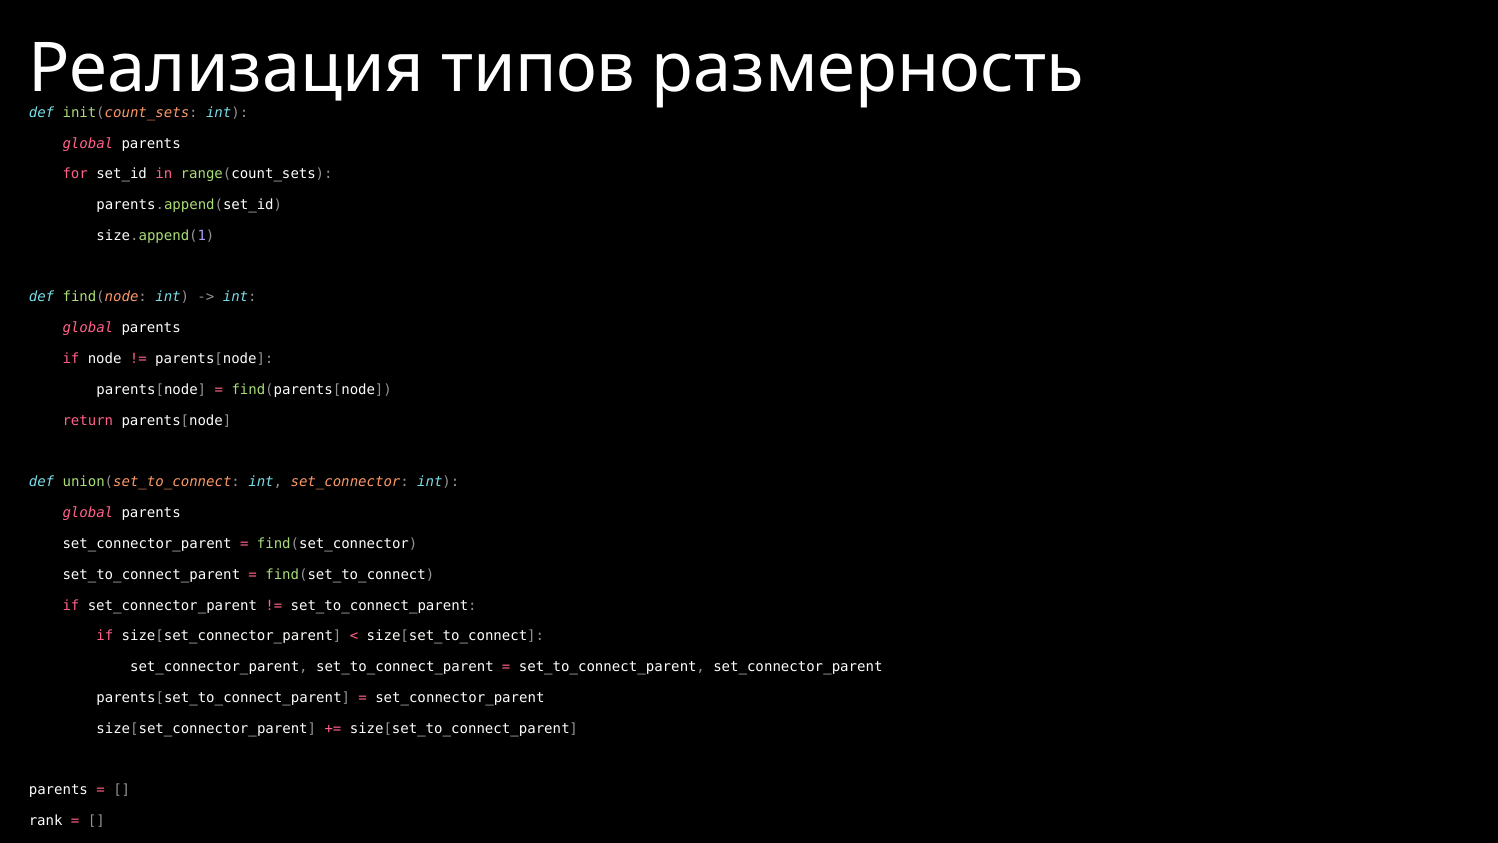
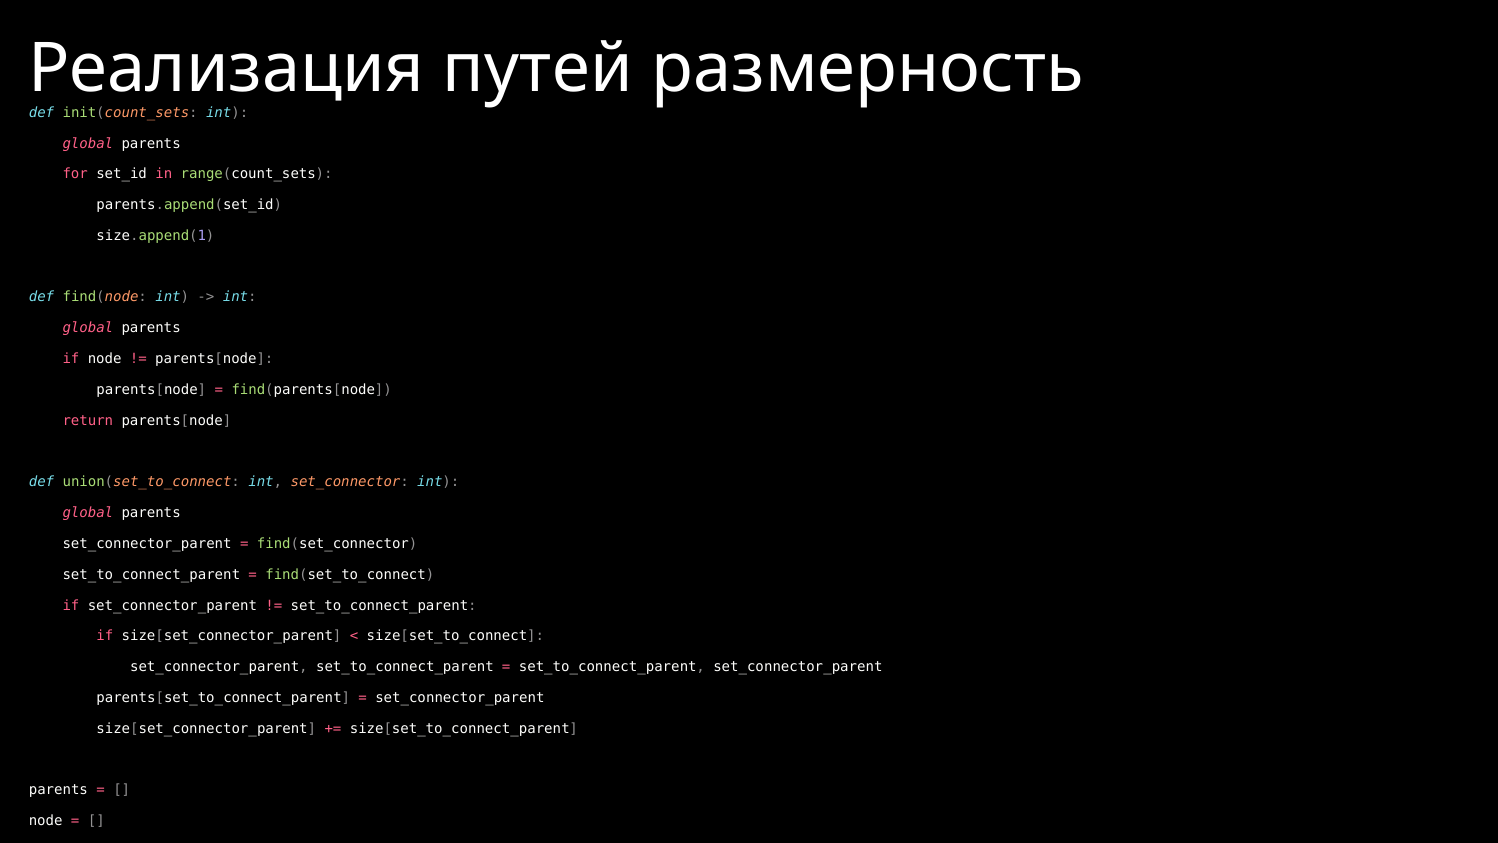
типов: типов -> путей
rank at (46, 821): rank -> node
